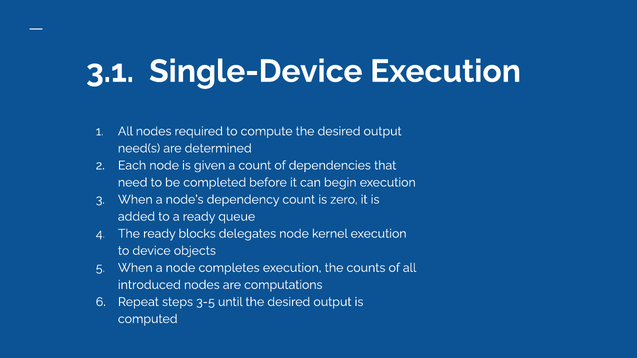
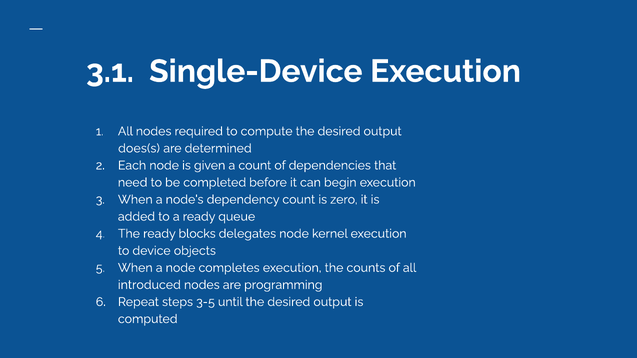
need(s: need(s -> does(s
computations: computations -> programming
